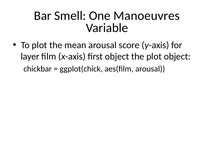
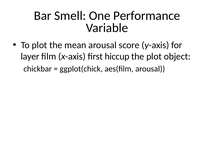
Manoeuvres: Manoeuvres -> Performance
first object: object -> hiccup
